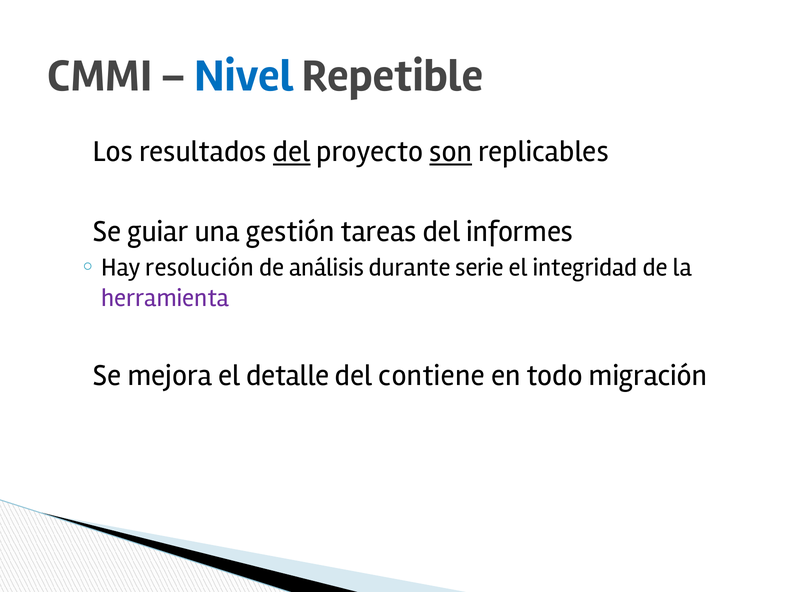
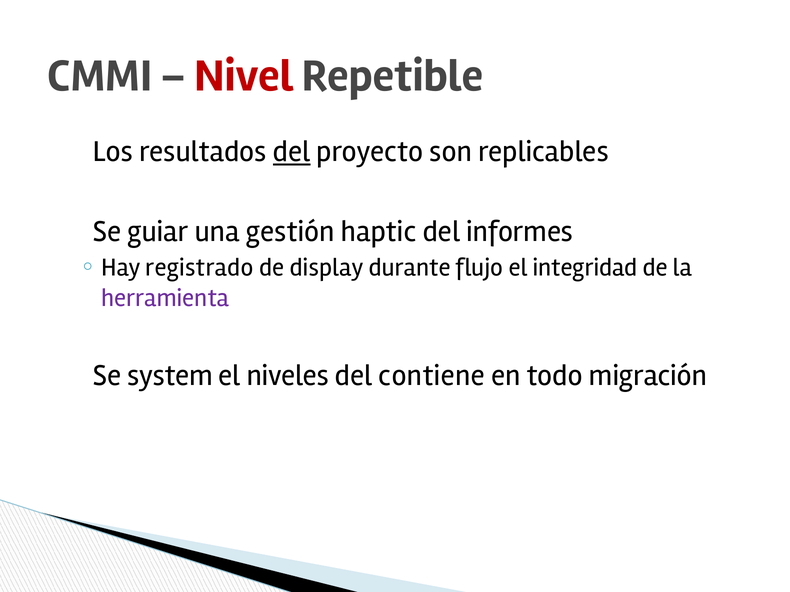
Nivel colour: blue -> red
son underline: present -> none
tareas: tareas -> haptic
resolución: resolución -> registrado
análisis: análisis -> display
serie: serie -> flujo
mejora: mejora -> system
detalle: detalle -> niveles
